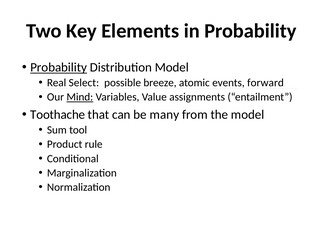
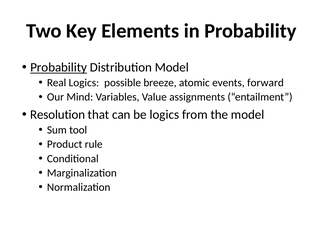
Real Select: Select -> Logics
Mind underline: present -> none
Toothache: Toothache -> Resolution
be many: many -> logics
